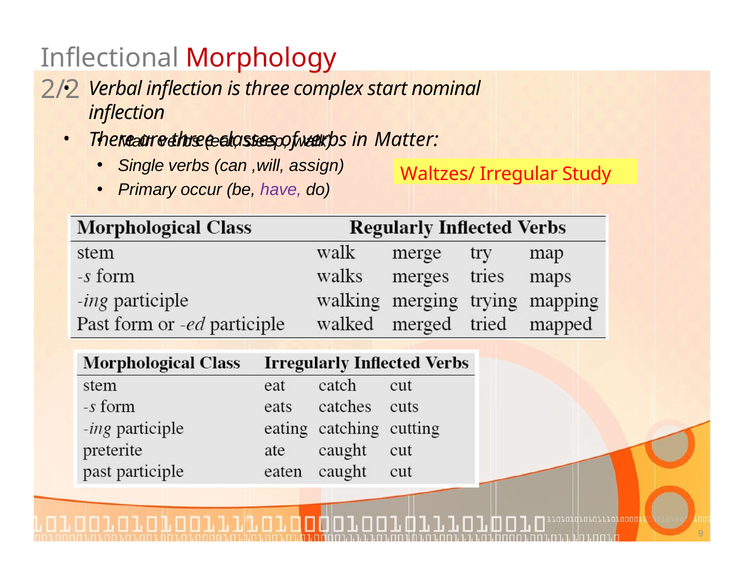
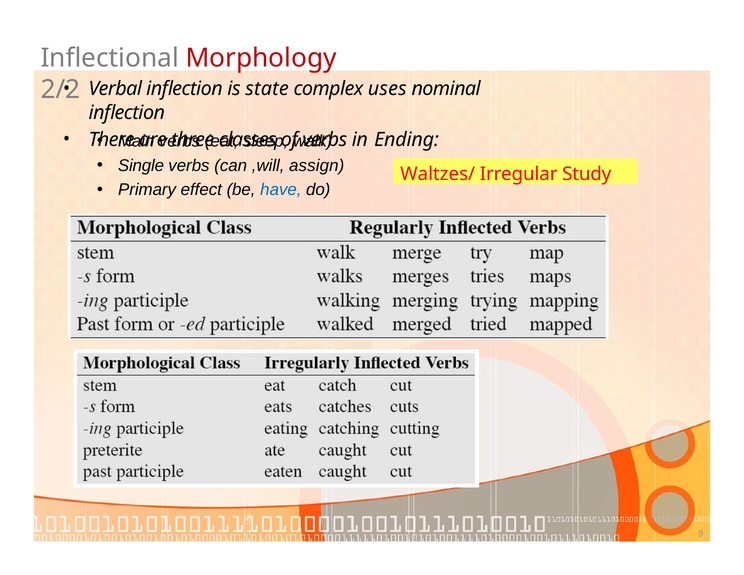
is three: three -> state
start: start -> uses
Matter: Matter -> Ending
occur: occur -> effect
have colour: purple -> blue
